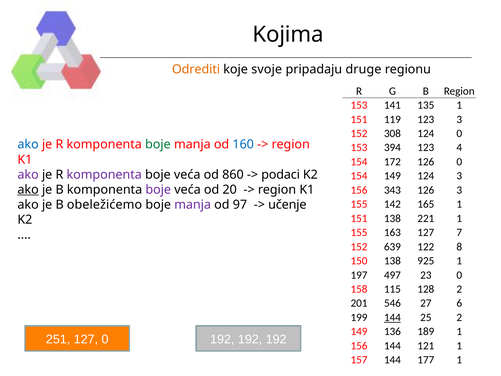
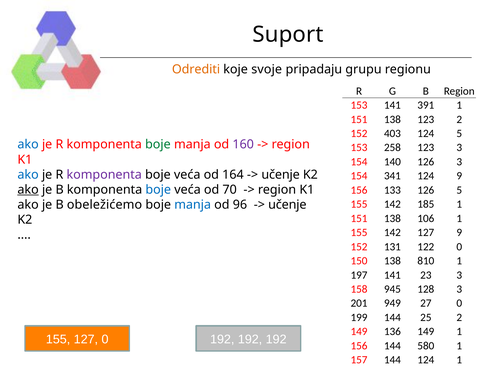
Kojima: Kojima -> Suport
druge: druge -> grupu
135: 135 -> 391
119 at (392, 119): 119 -> 138
123 3: 3 -> 2
308: 308 -> 403
124 0: 0 -> 5
160 colour: blue -> purple
394: 394 -> 258
123 4: 4 -> 3
172: 172 -> 140
126 0: 0 -> 3
ako at (28, 174) colour: purple -> blue
860: 860 -> 164
podaci at (281, 174): podaci -> učenje
154 149: 149 -> 341
124 3: 3 -> 9
343: 343 -> 133
126 3: 3 -> 5
boje at (158, 190) colour: purple -> blue
20: 20 -> 70
165: 165 -> 185
manja at (193, 205) colour: purple -> blue
97: 97 -> 96
221: 221 -> 106
163 at (392, 232): 163 -> 142
127 7: 7 -> 9
639: 639 -> 131
122 8: 8 -> 0
925: 925 -> 810
197 497: 497 -> 141
23 0: 0 -> 3
115: 115 -> 945
128 2: 2 -> 3
546: 546 -> 949
27 6: 6 -> 0
144 at (392, 317) underline: present -> none
136 189: 189 -> 149
251 at (58, 339): 251 -> 155
121: 121 -> 580
144 177: 177 -> 124
